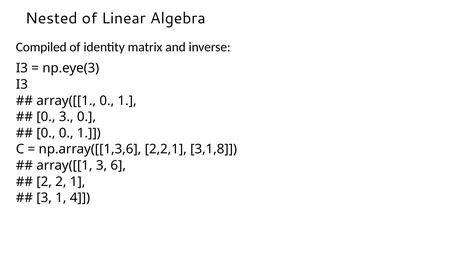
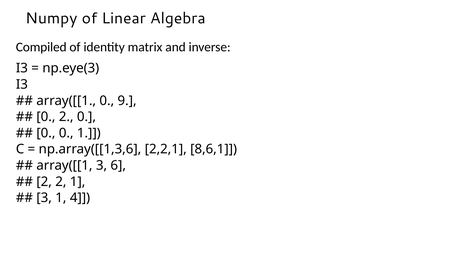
Nested: Nested -> Numpy
array([[1 0 1: 1 -> 9
0 3: 3 -> 2
3,1,8: 3,1,8 -> 8,6,1
